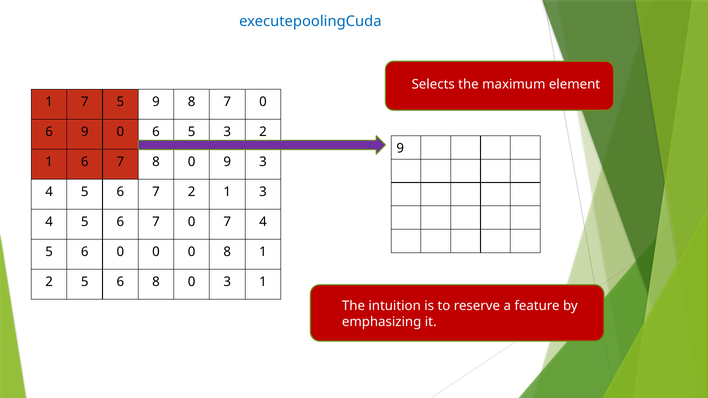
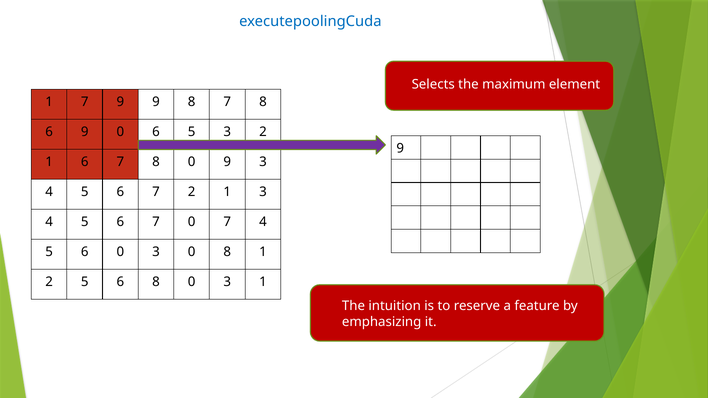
7 5: 5 -> 9
8 7 0: 0 -> 8
6 0 0: 0 -> 3
